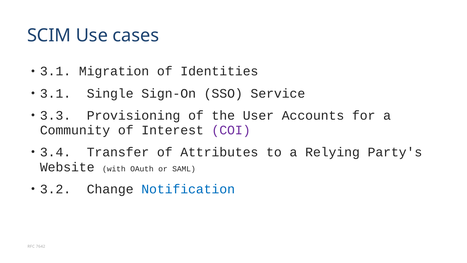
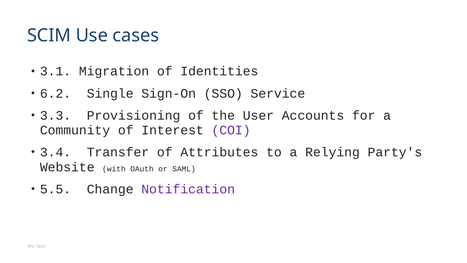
3.1 at (56, 93): 3.1 -> 6.2
3.2: 3.2 -> 5.5
Notification colour: blue -> purple
